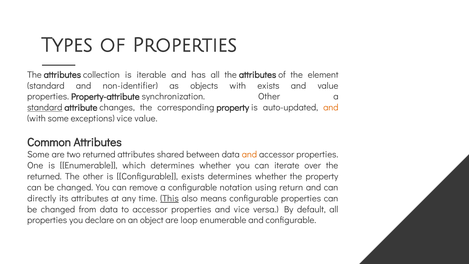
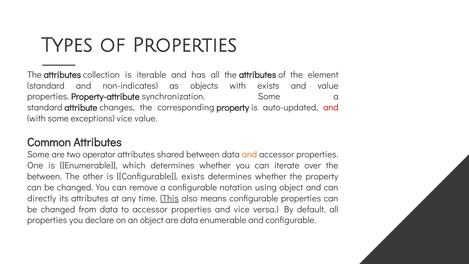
non-identifier: non-identifier -> non-indicates
synchronization Other: Other -> Some
standard at (45, 108) underline: present -> none
and at (331, 108) colour: orange -> red
two returned: returned -> operator
returned at (44, 176): returned -> between
using return: return -> object
are loop: loop -> data
